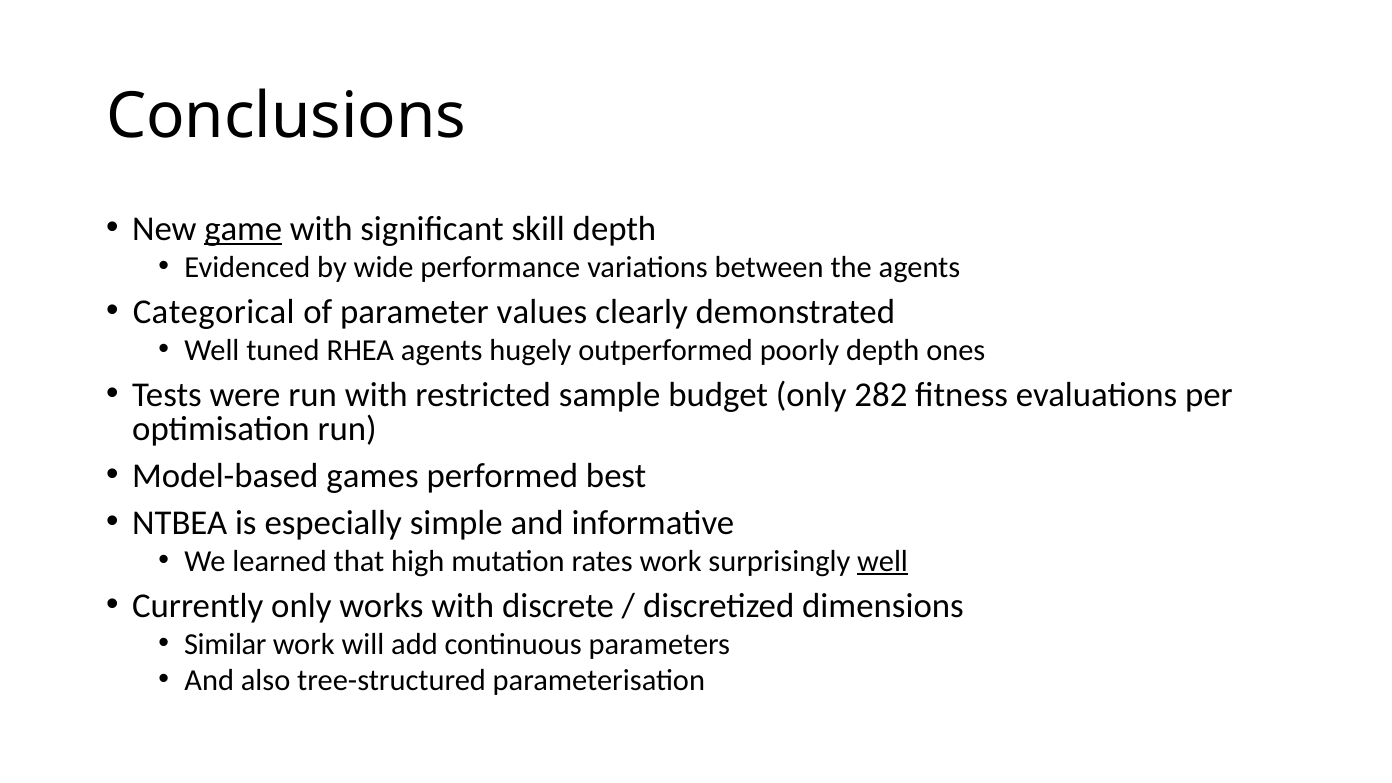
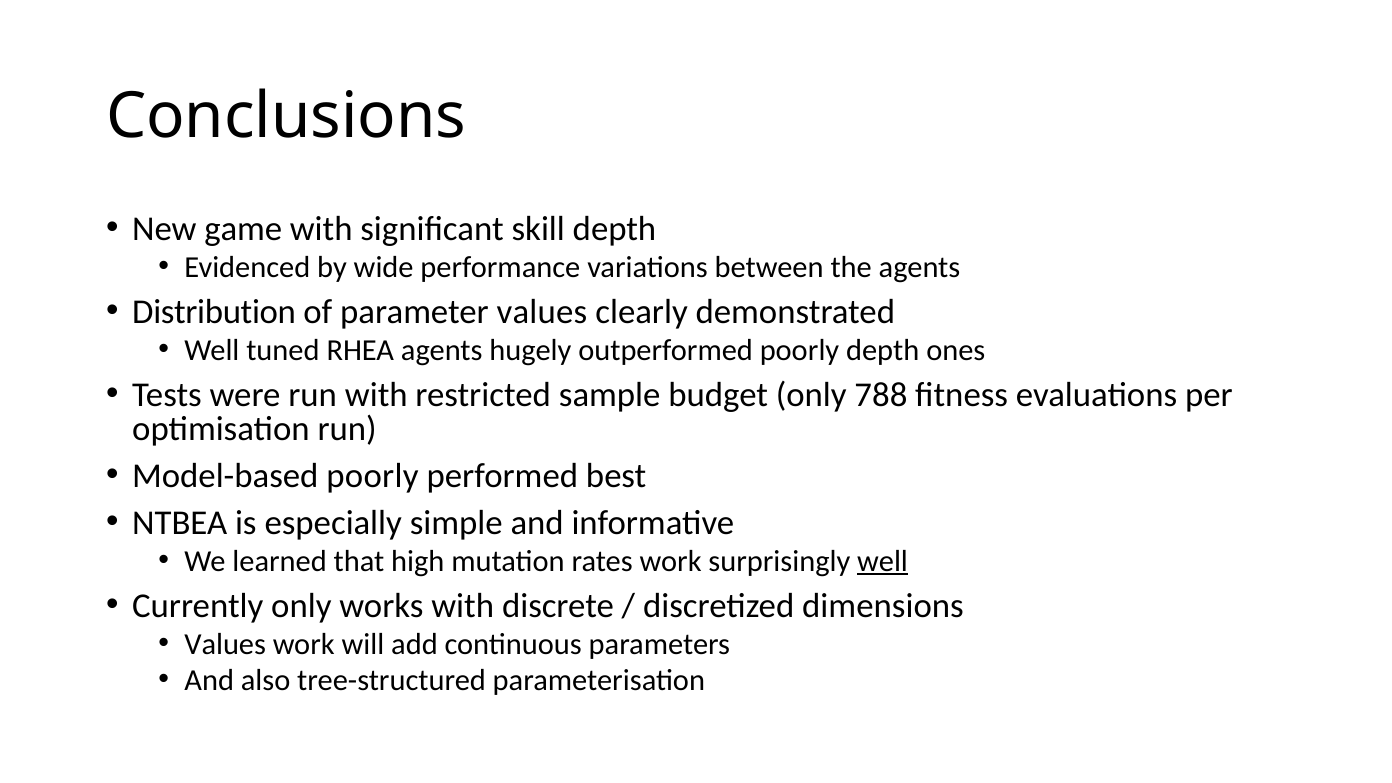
game underline: present -> none
Categorical: Categorical -> Distribution
282: 282 -> 788
Model-based games: games -> poorly
Similar at (225, 644): Similar -> Values
